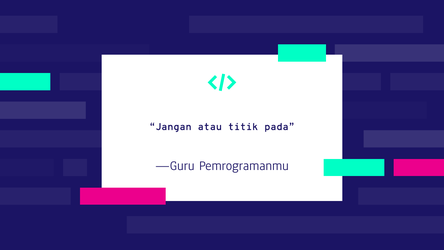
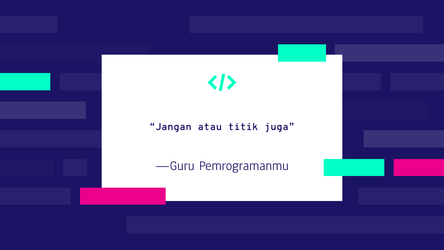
pada: pada -> juga
